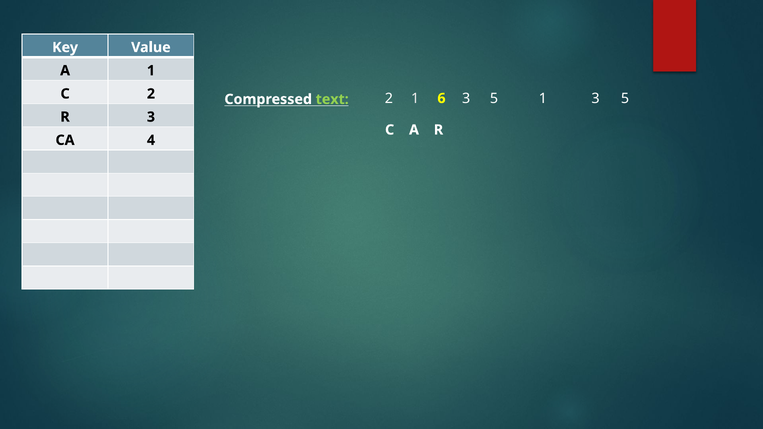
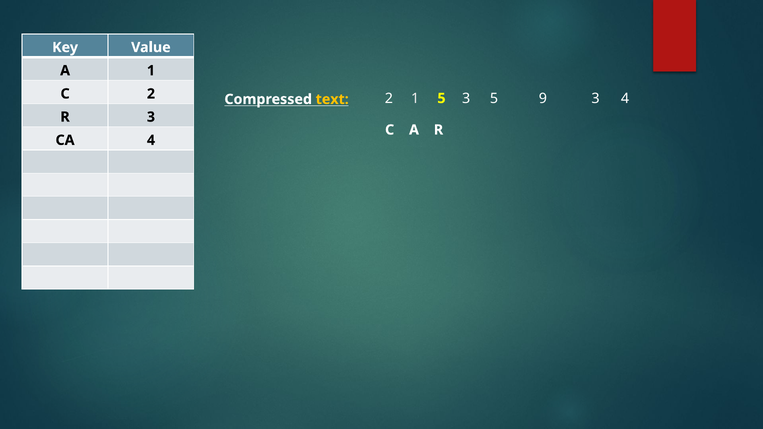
1 6: 6 -> 5
5 1: 1 -> 9
5 at (625, 98): 5 -> 4
text colour: light green -> yellow
